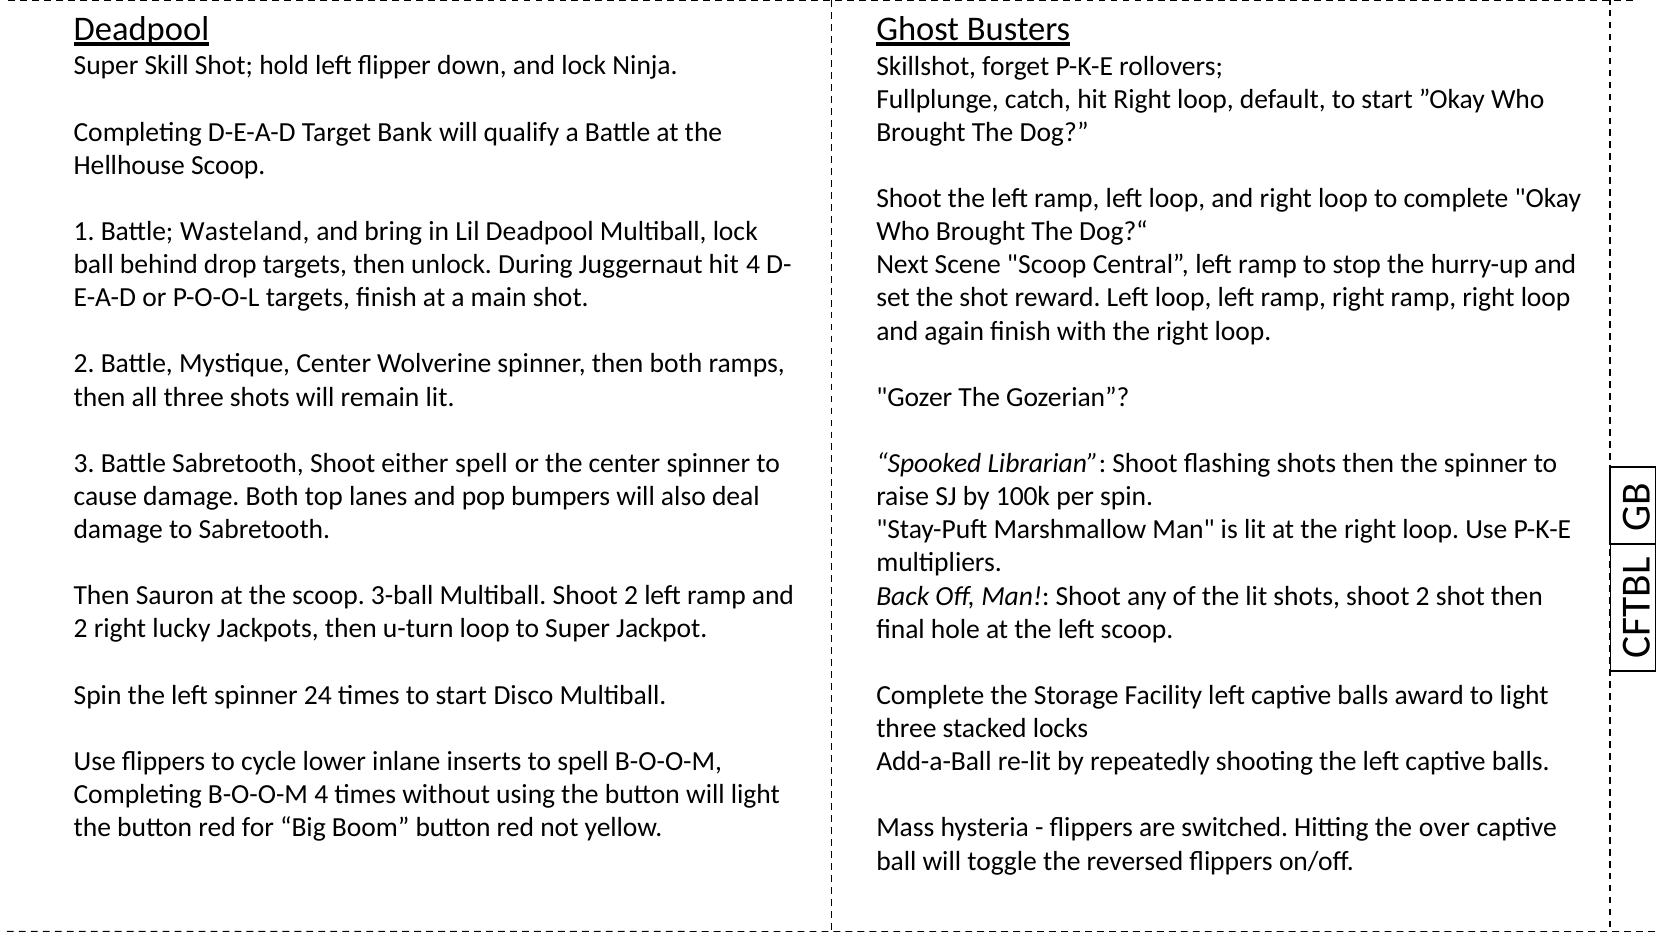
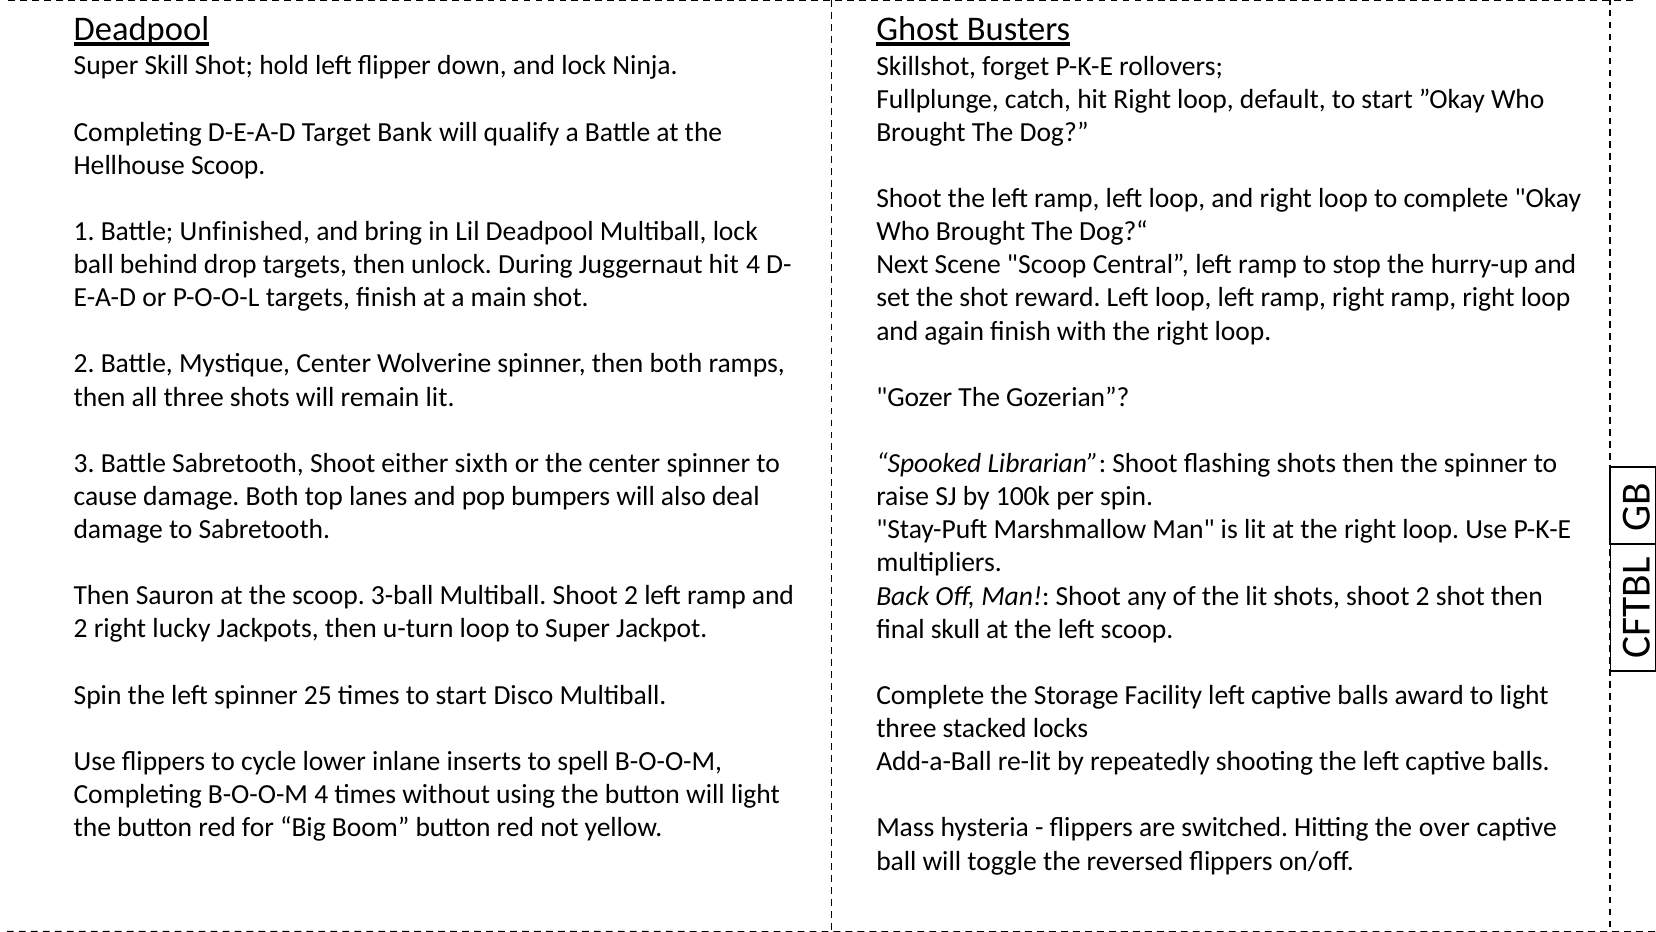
Wasteland: Wasteland -> Unfinished
either spell: spell -> sixth
hole: hole -> skull
24: 24 -> 25
